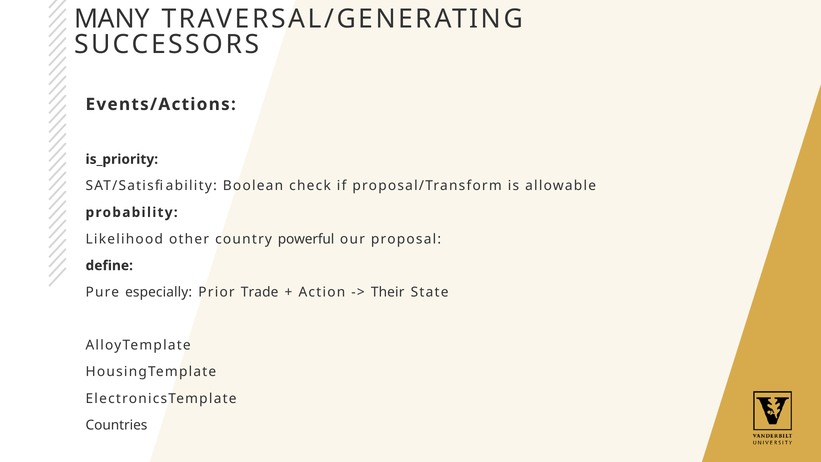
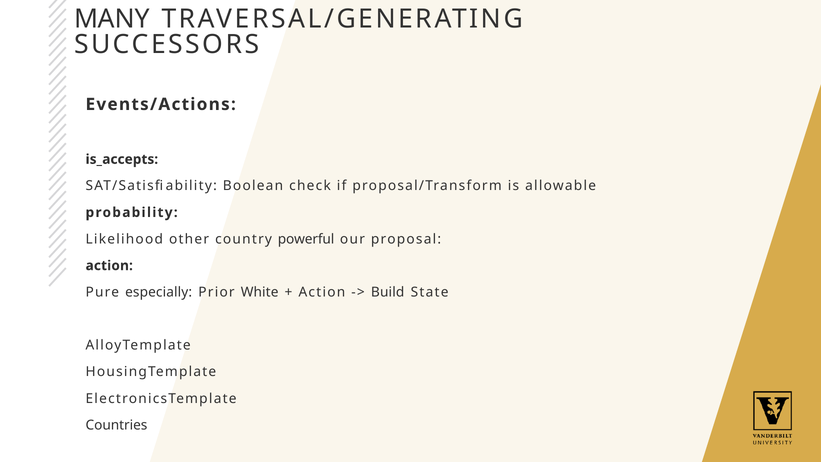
is_priority: is_priority -> is_accepts
define at (109, 266): define -> action
Trade: Trade -> White
Their: Their -> Build
